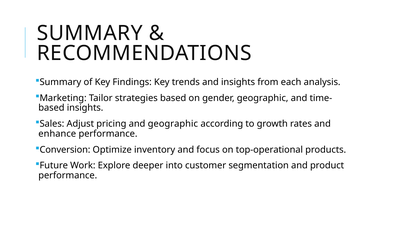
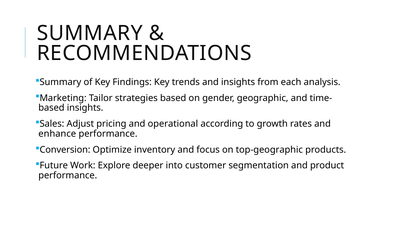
and geographic: geographic -> operational
top-operational: top-operational -> top-geographic
